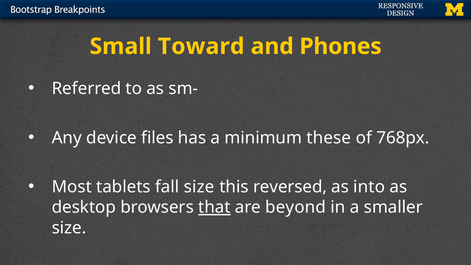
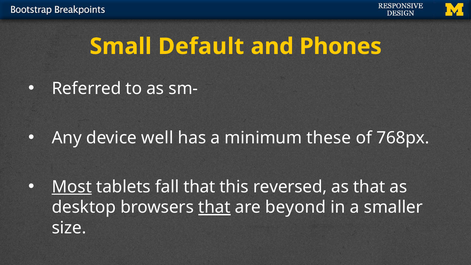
Toward: Toward -> Default
files: files -> well
Most underline: none -> present
fall size: size -> that
as into: into -> that
